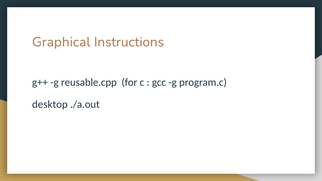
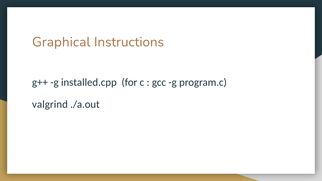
reusable.cpp: reusable.cpp -> installed.cpp
desktop: desktop -> valgrind
